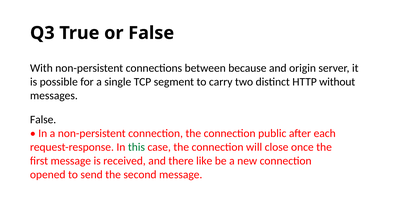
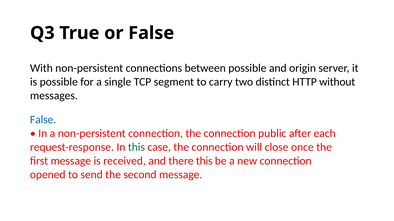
between because: because -> possible
False at (43, 120) colour: black -> blue
there like: like -> this
